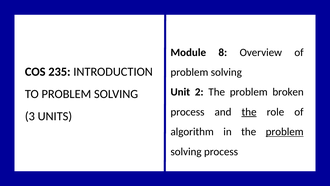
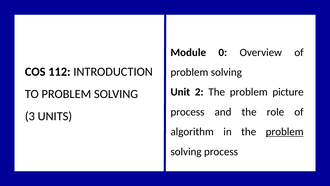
8: 8 -> 0
235: 235 -> 112
broken: broken -> picture
the at (249, 112) underline: present -> none
